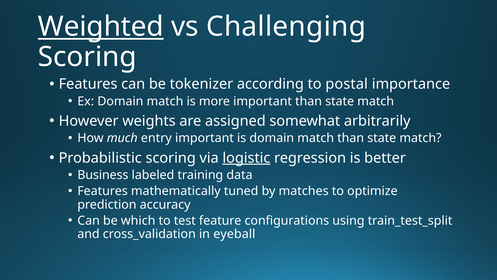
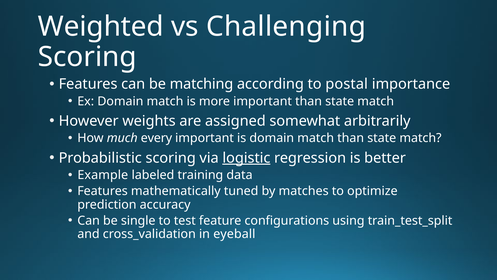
Weighted underline: present -> none
tokenizer: tokenizer -> matching
entry: entry -> every
Business: Business -> Example
which: which -> single
